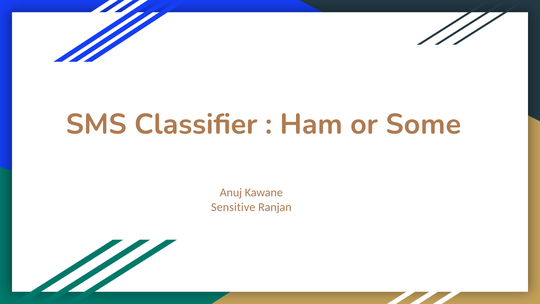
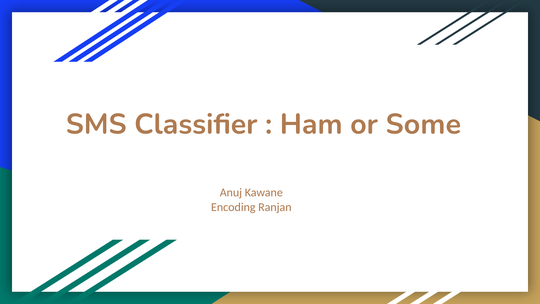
Sensitive: Sensitive -> Encoding
